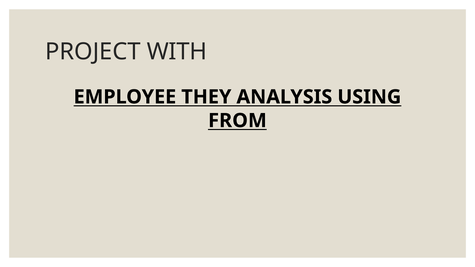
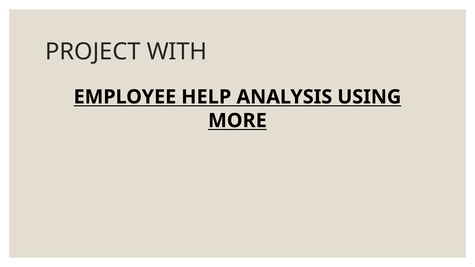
THEY: THEY -> HELP
FROM: FROM -> MORE
